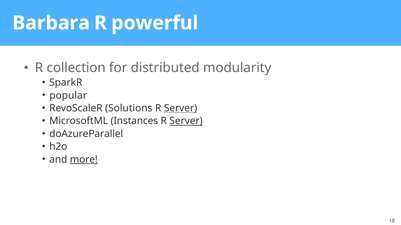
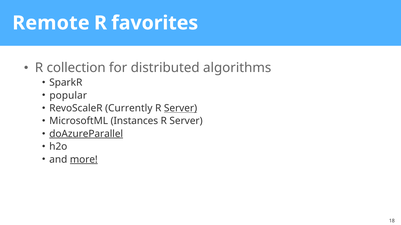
Barbara: Barbara -> Remote
powerful: powerful -> favorites
modularity: modularity -> algorithms
Solutions: Solutions -> Currently
Server at (186, 121) underline: present -> none
doAzureParallel underline: none -> present
